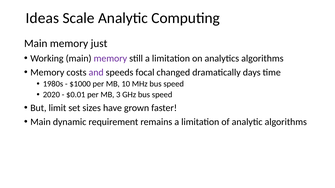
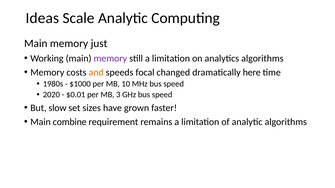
and colour: purple -> orange
days: days -> here
limit: limit -> slow
dynamic: dynamic -> combine
